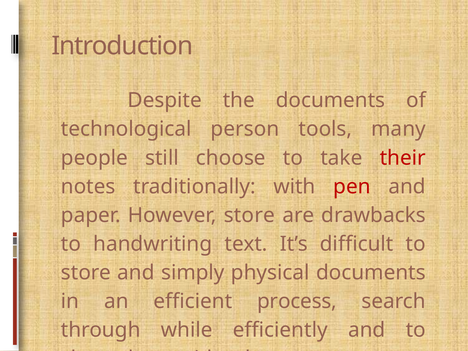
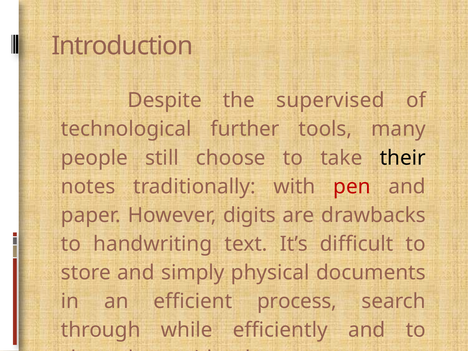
the documents: documents -> supervised
person: person -> further
their colour: red -> black
However store: store -> digits
